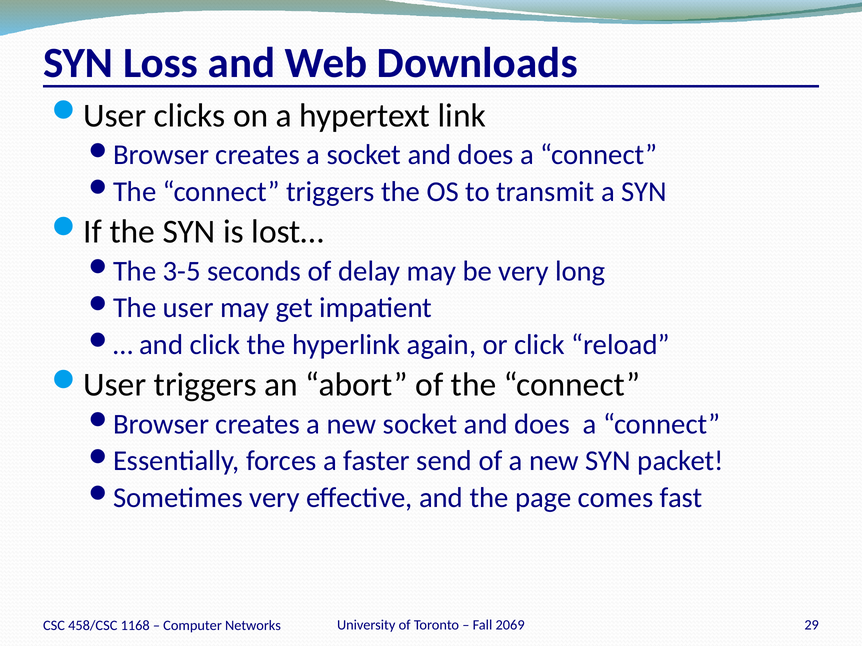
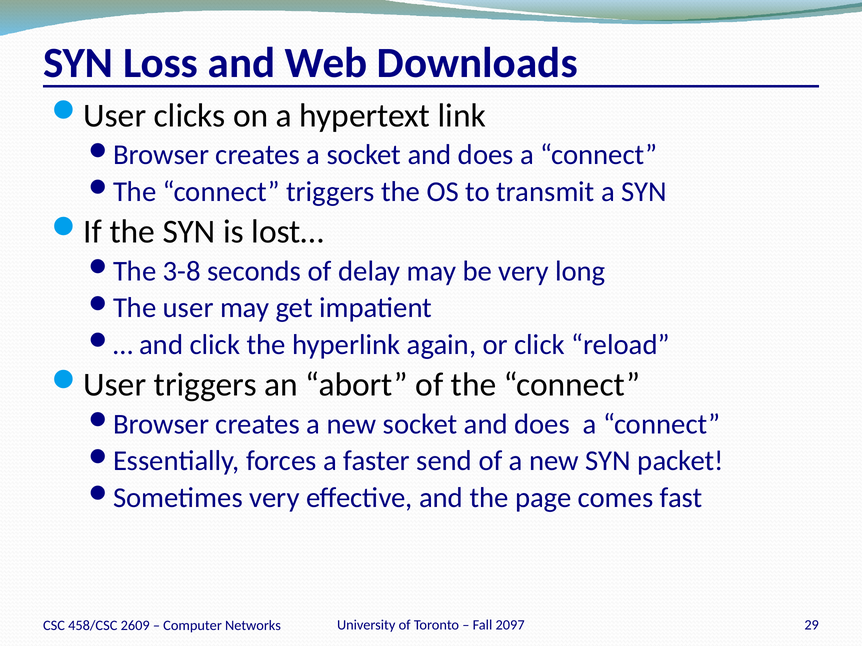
3-5: 3-5 -> 3-8
2069: 2069 -> 2097
1168: 1168 -> 2609
